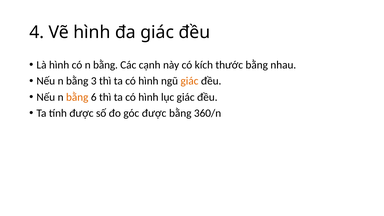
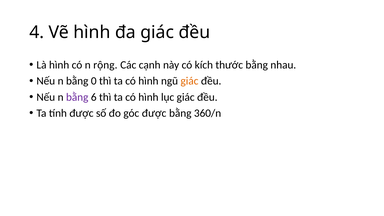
có n bằng: bằng -> rộng
3: 3 -> 0
bằng at (77, 97) colour: orange -> purple
